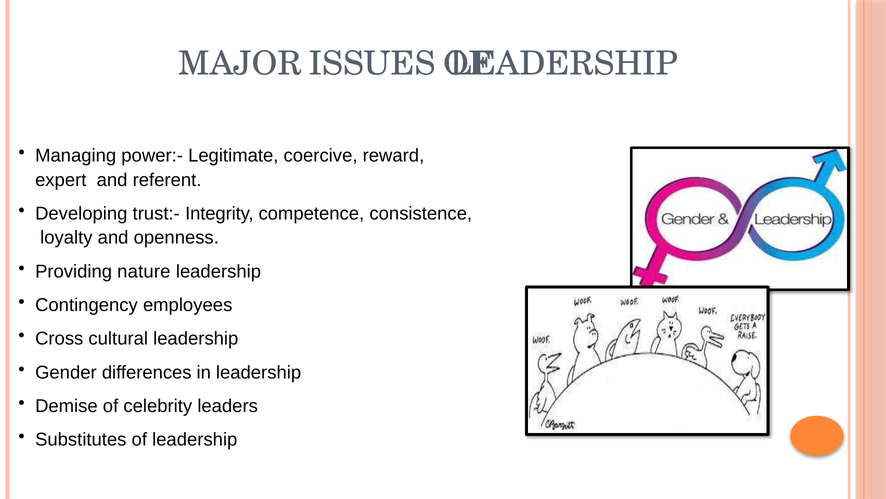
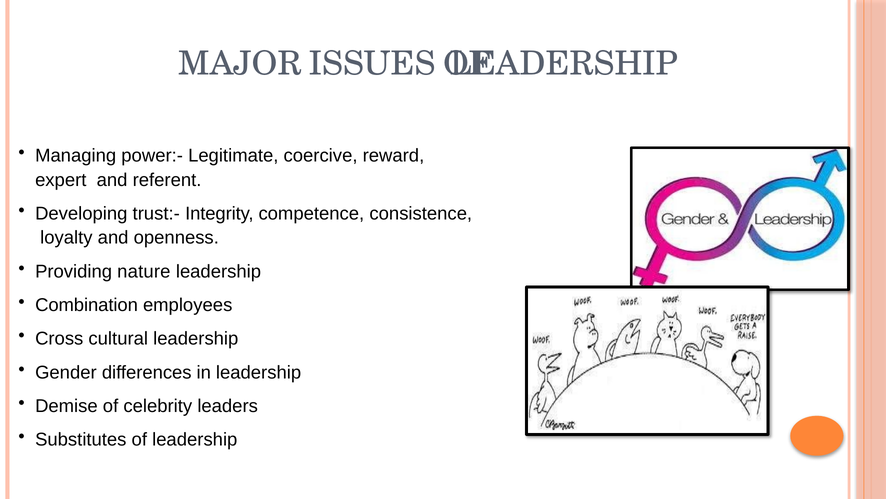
Contingency: Contingency -> Combination
